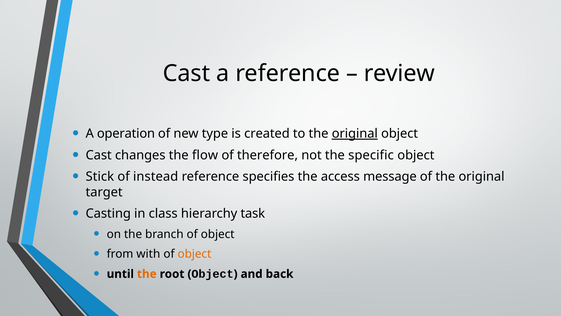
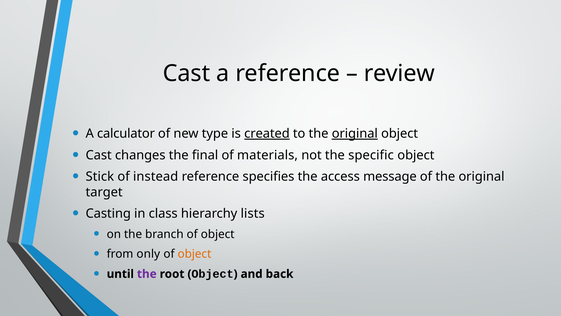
operation: operation -> calculator
created underline: none -> present
flow: flow -> final
therefore: therefore -> materials
task: task -> lists
with: with -> only
the at (147, 274) colour: orange -> purple
